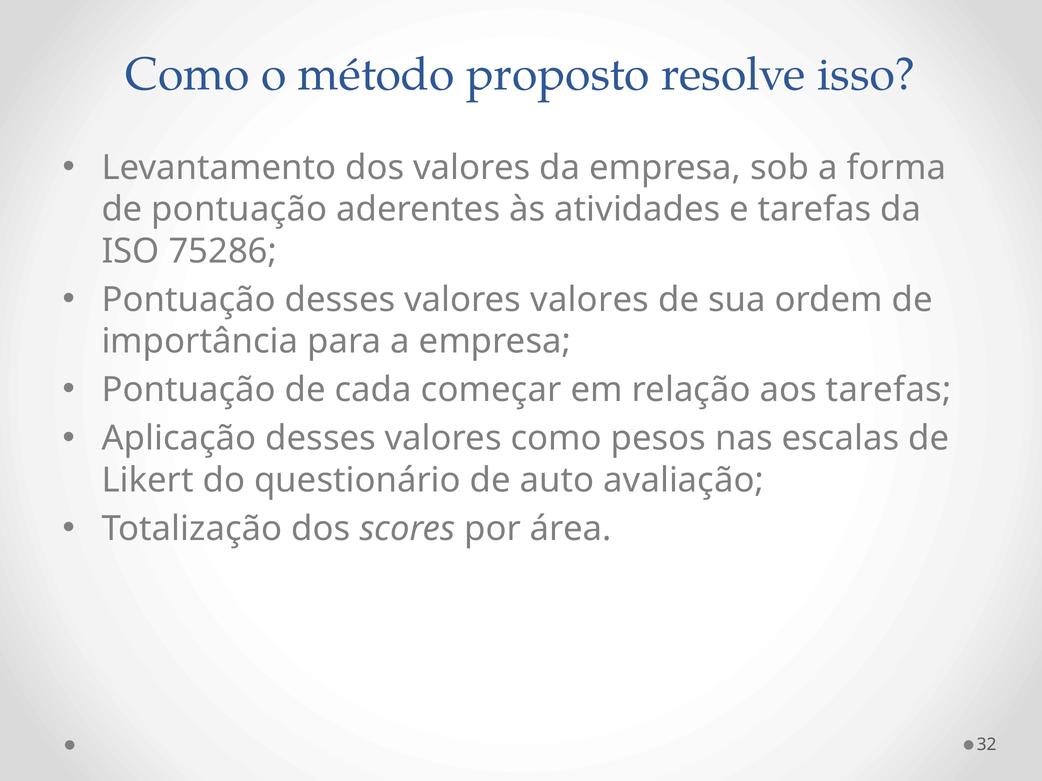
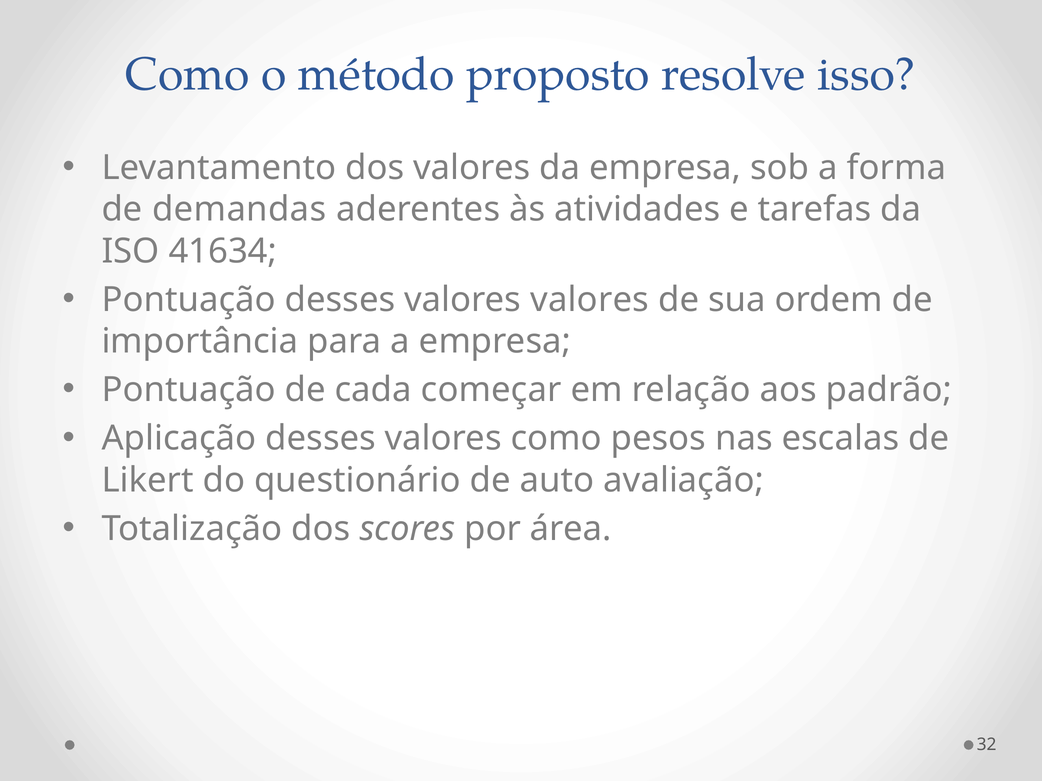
de pontuação: pontuação -> demandas
75286: 75286 -> 41634
aos tarefas: tarefas -> padrão
